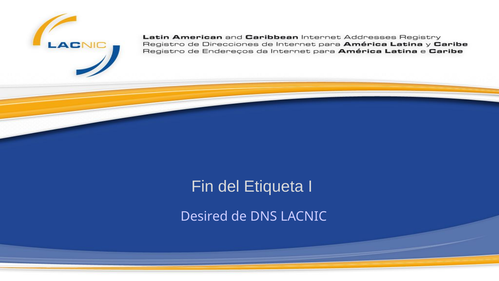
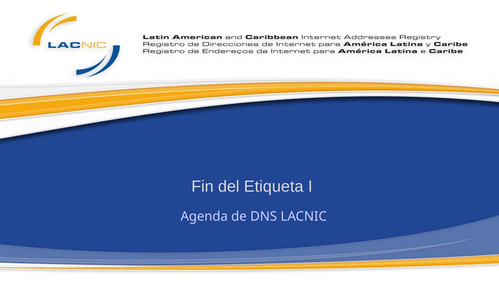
Desired: Desired -> Agenda
